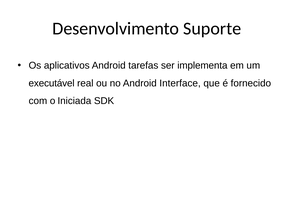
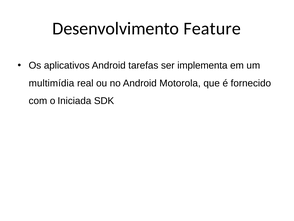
Suporte: Suporte -> Feature
executável: executável -> multimídia
Interface: Interface -> Motorola
